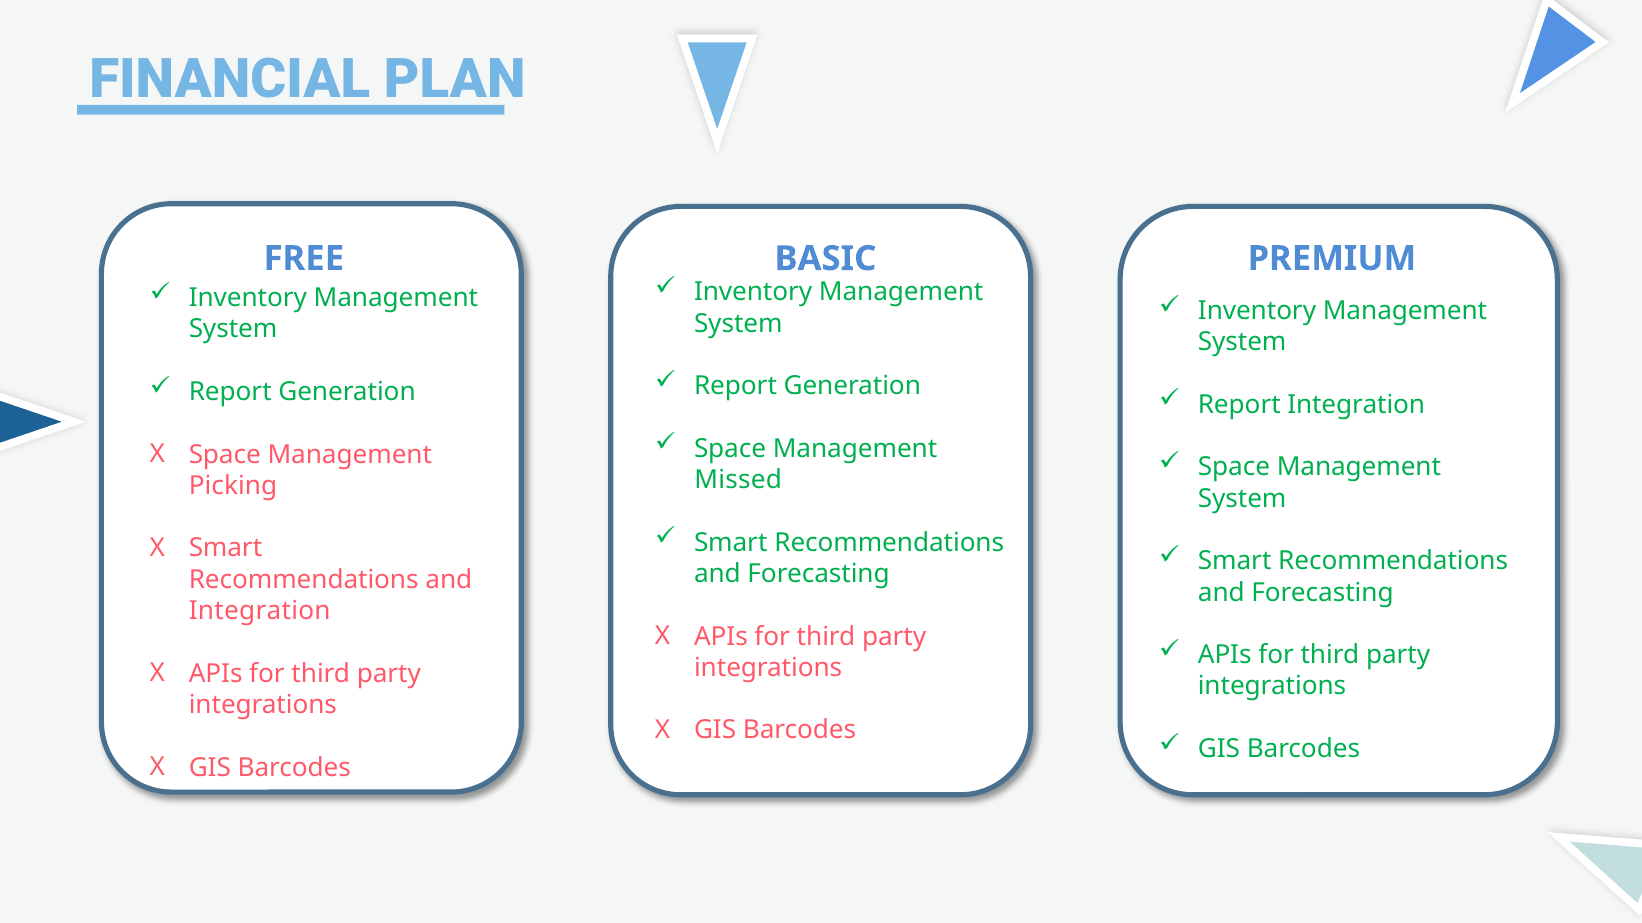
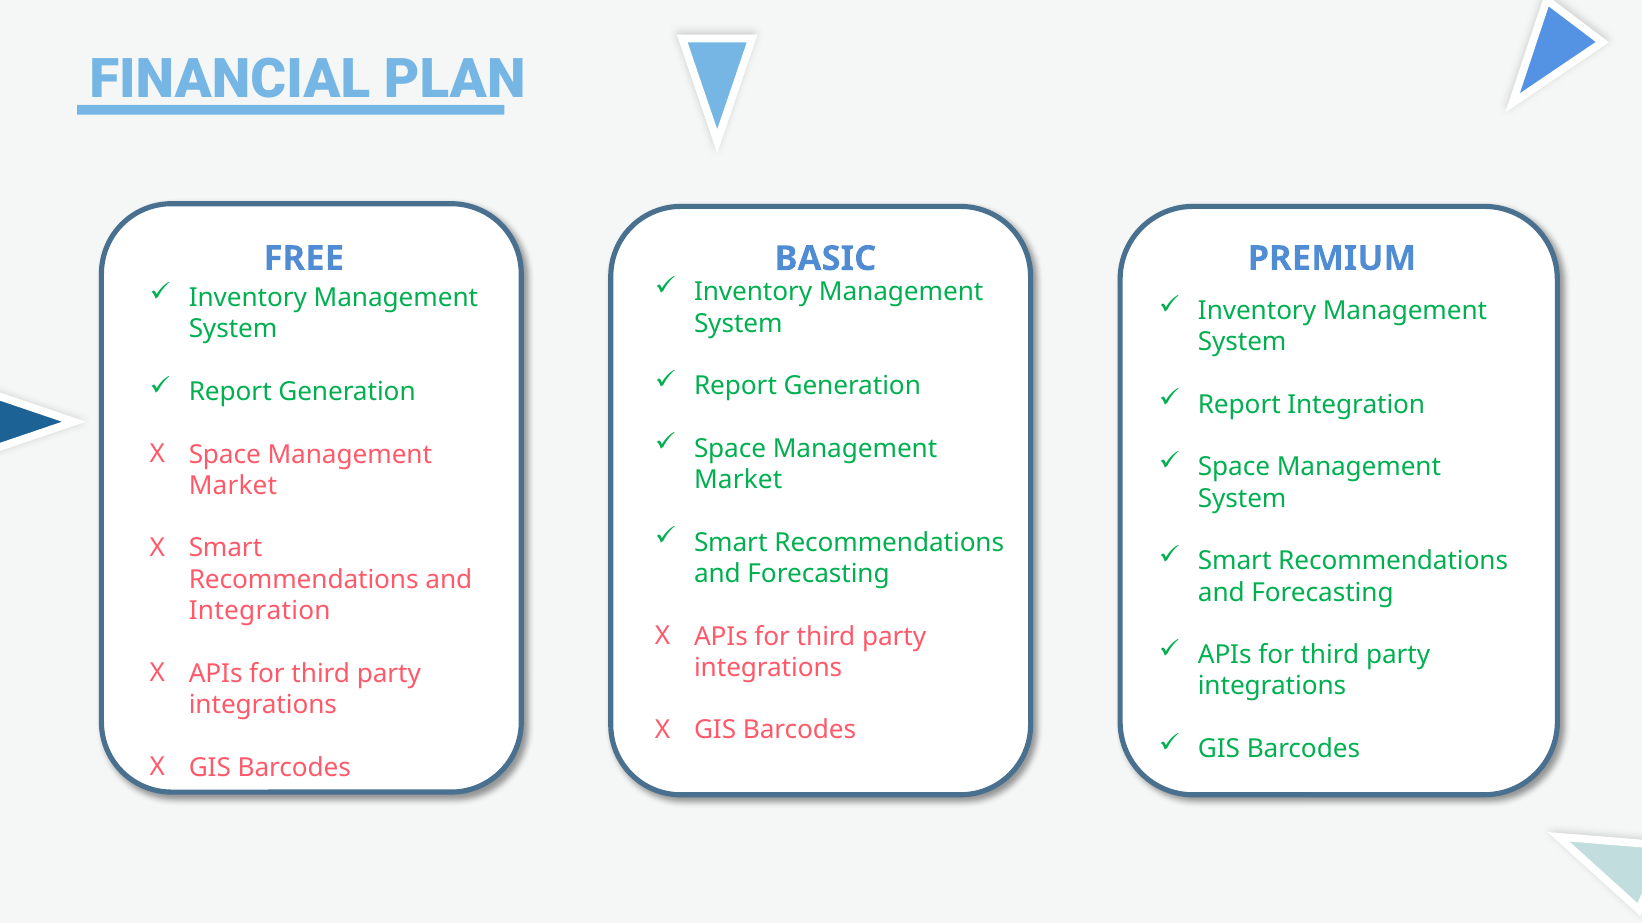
Missed at (738, 480): Missed -> Market
Picking at (233, 486): Picking -> Market
